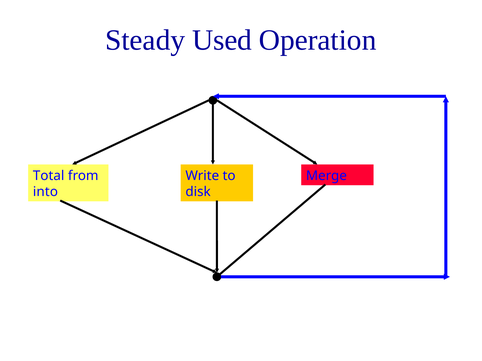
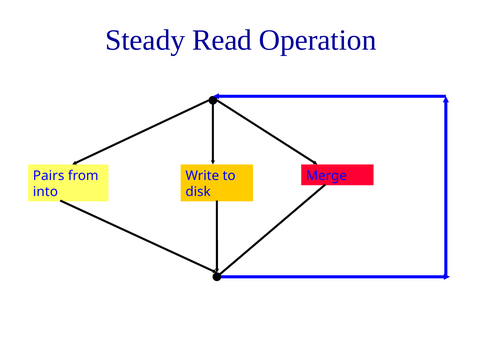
Used: Used -> Read
Total: Total -> Pairs
